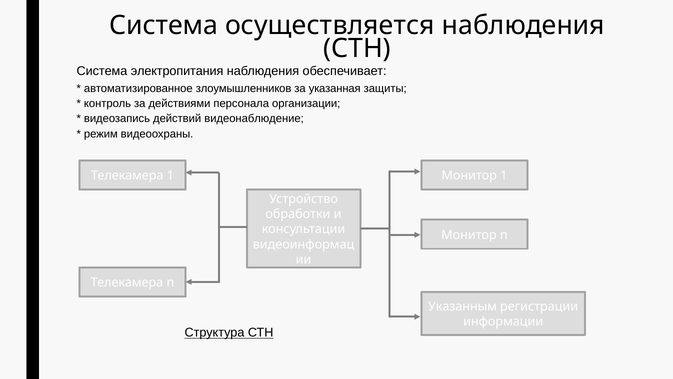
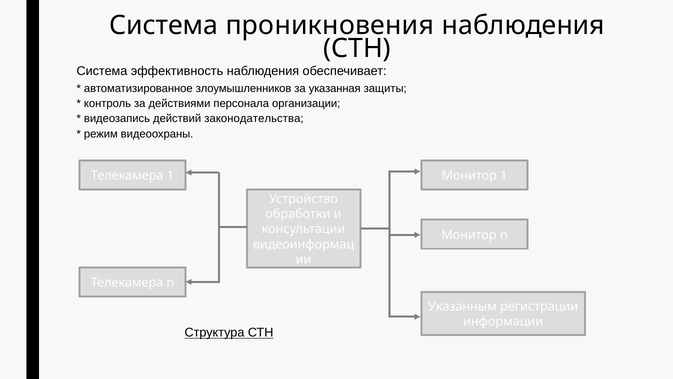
осуществляется: осуществляется -> проникновения
электропитания: электропитания -> эффективность
видеонаблюдение: видеонаблюдение -> законодательства
